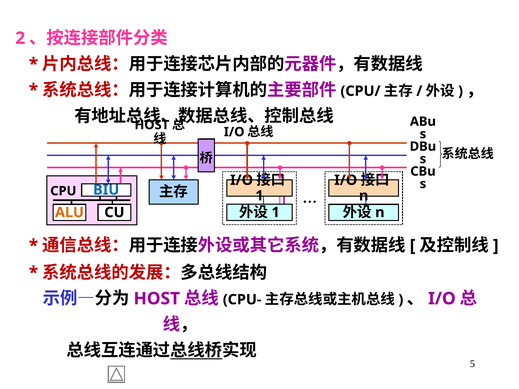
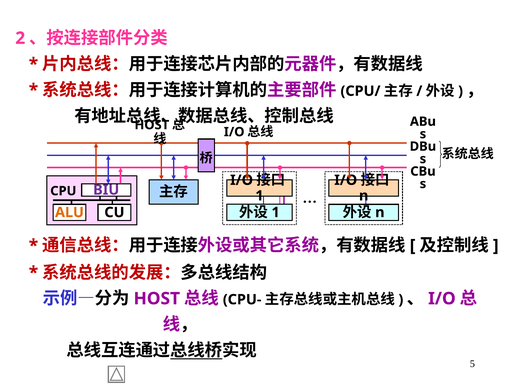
BIU colour: blue -> purple
